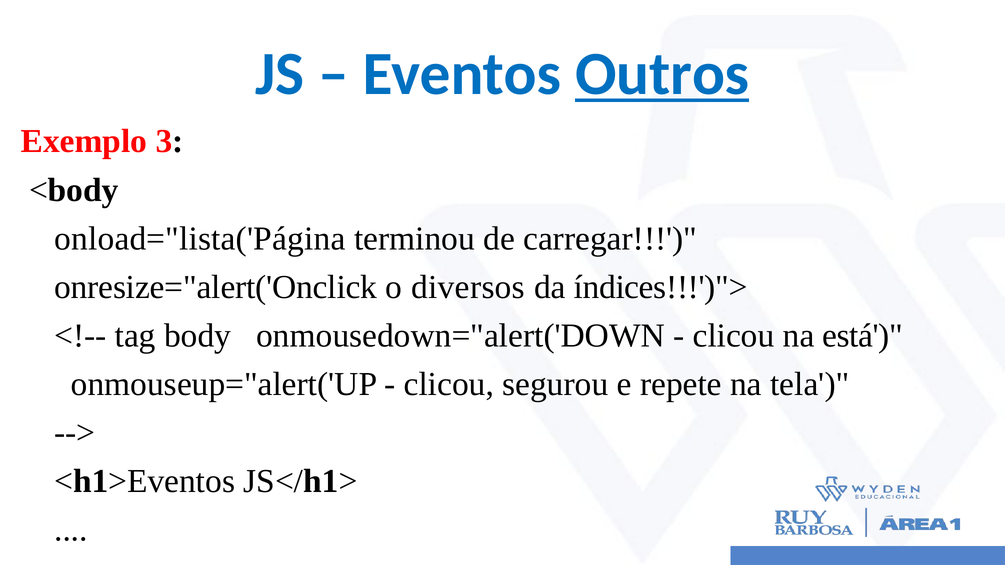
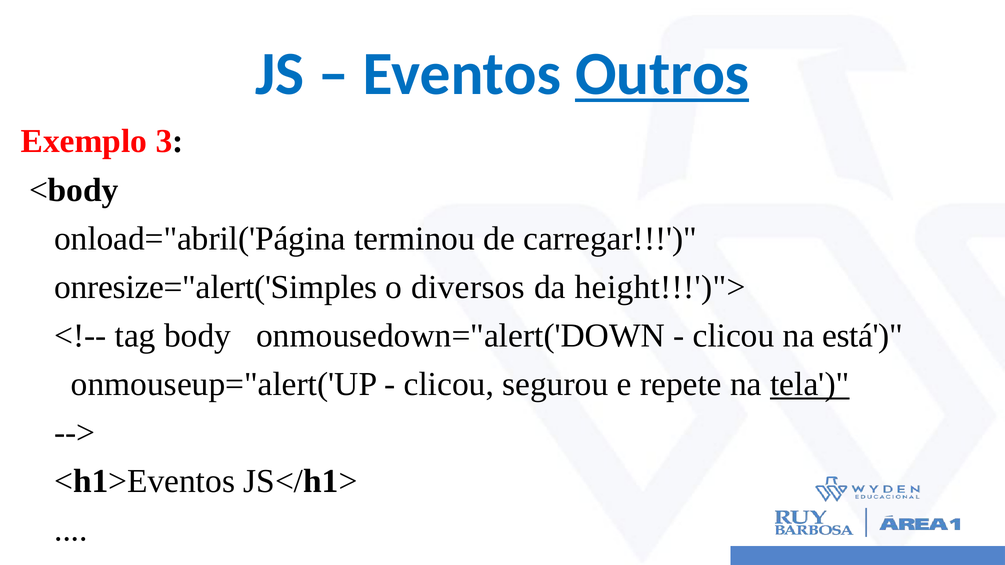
onload="lista('Página: onload="lista('Página -> onload="abril('Página
onresize="alert('Onclick: onresize="alert('Onclick -> onresize="alert('Simples
índices!!!')">: índices!!!')"> -> height!!!')">
tela underline: none -> present
